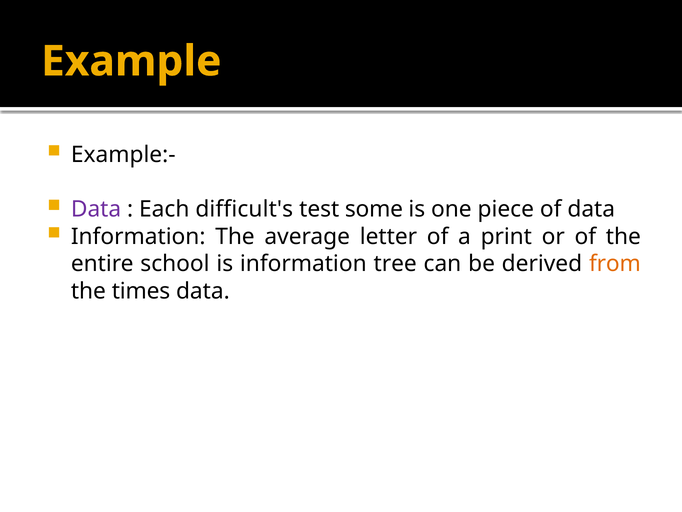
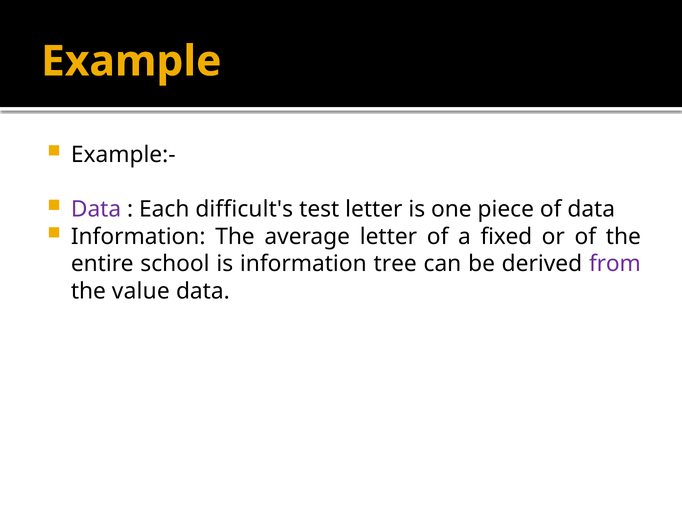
test some: some -> letter
print: print -> fixed
from colour: orange -> purple
times: times -> value
